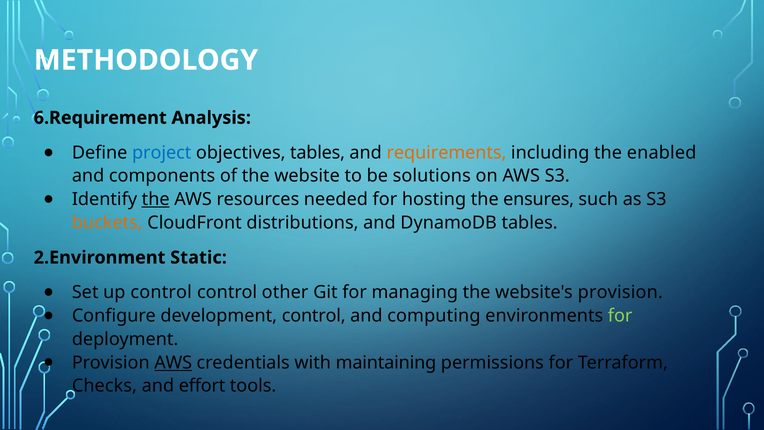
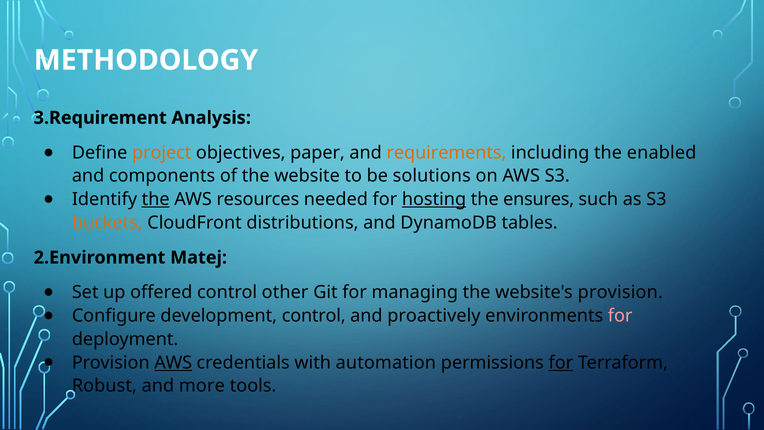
6.Requirement: 6.Requirement -> 3.Requirement
project colour: blue -> orange
objectives tables: tables -> paper
hosting underline: none -> present
Static: Static -> Matej
up control: control -> offered
computing: computing -> proactively
for at (620, 316) colour: light green -> pink
maintaining: maintaining -> automation
for at (561, 362) underline: none -> present
Checks: Checks -> Robust
effort: effort -> more
